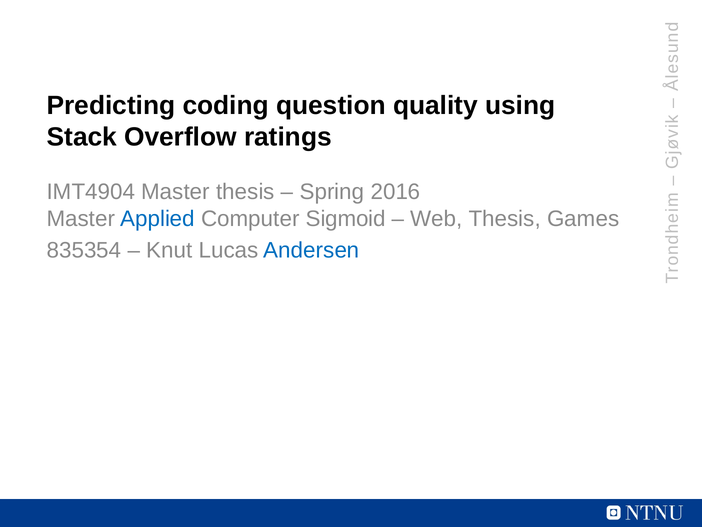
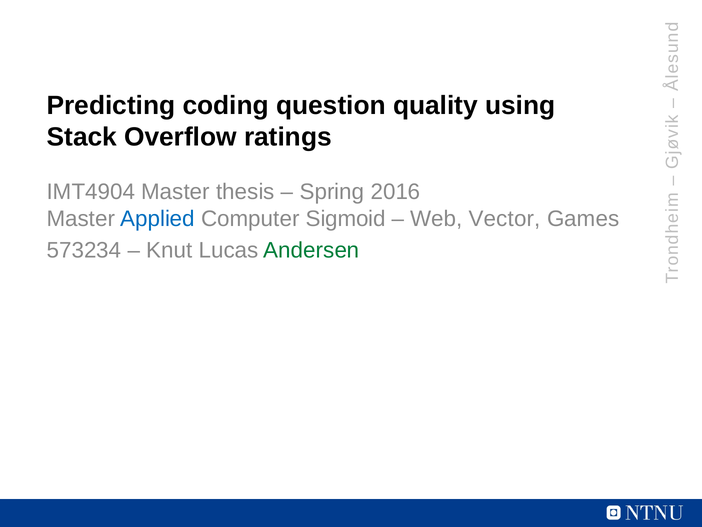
Web Thesis: Thesis -> Vector
835354: 835354 -> 573234
Andersen colour: blue -> green
